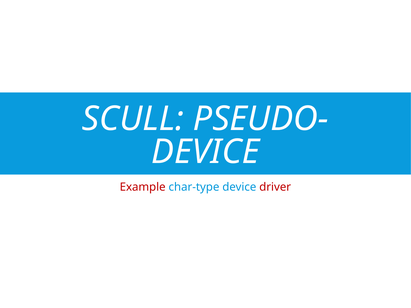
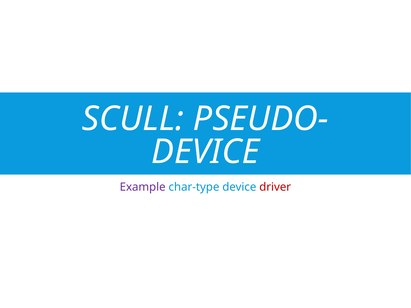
Example colour: red -> purple
